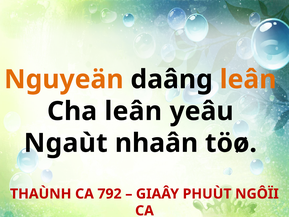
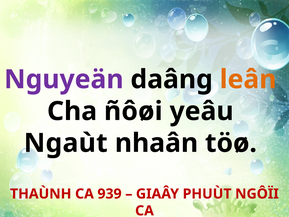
Nguyeän colour: orange -> purple
Cha leân: leân -> ñôøi
792: 792 -> 939
